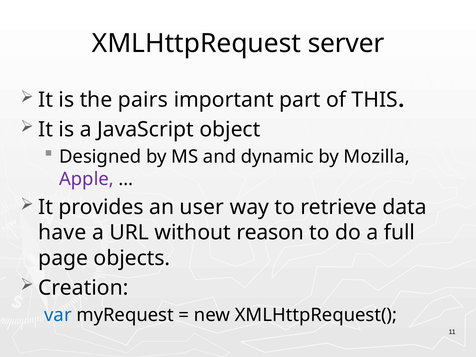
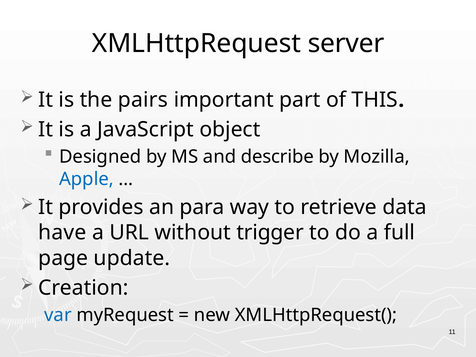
dynamic: dynamic -> describe
Apple colour: purple -> blue
user: user -> para
reason: reason -> trigger
objects: objects -> update
